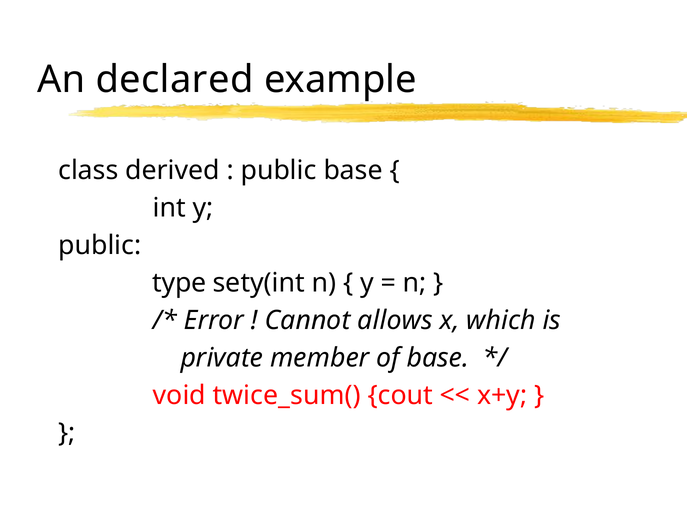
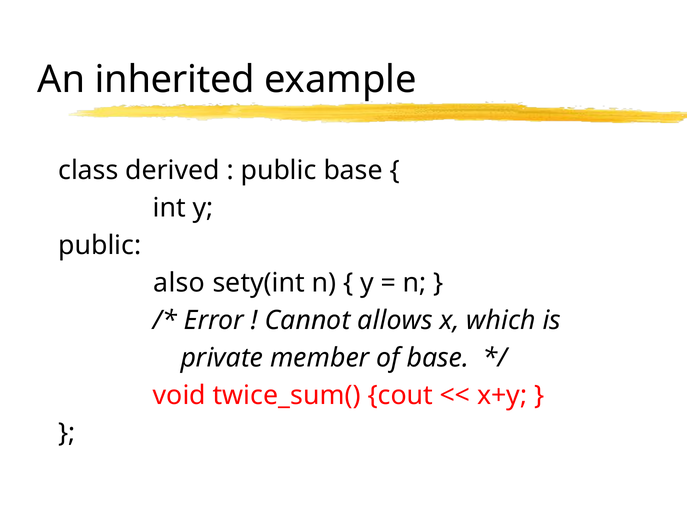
declared: declared -> inherited
type: type -> also
